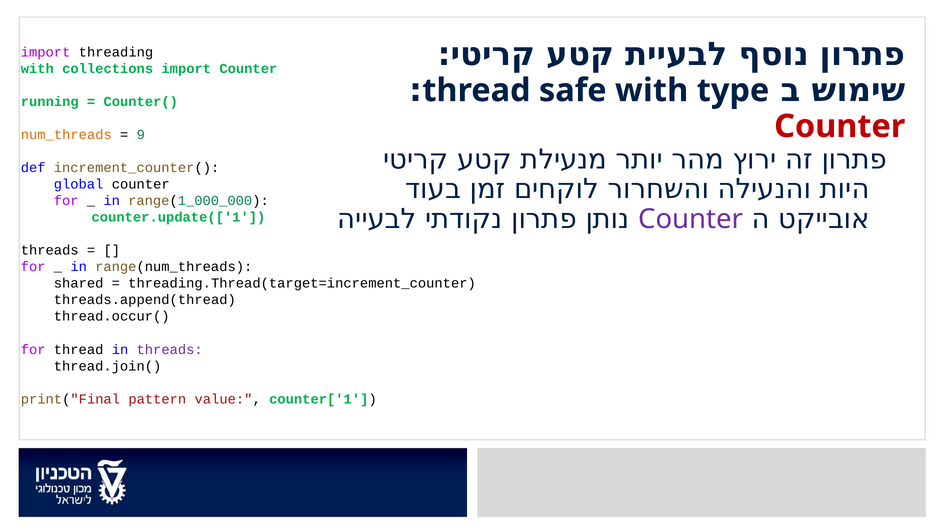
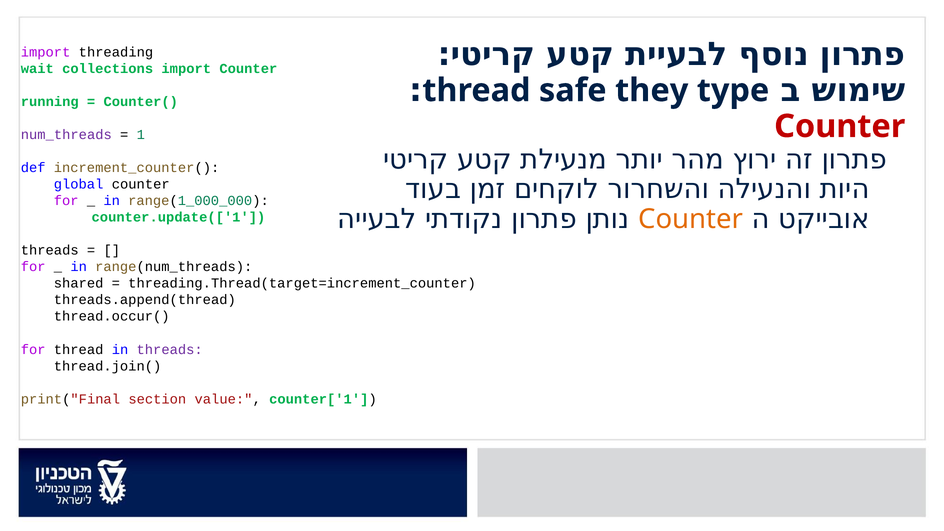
with at (37, 69): with -> wait
safe with: with -> they
num_threads colour: orange -> purple
9: 9 -> 1
Counter at (691, 219) colour: purple -> orange
pattern: pattern -> section
